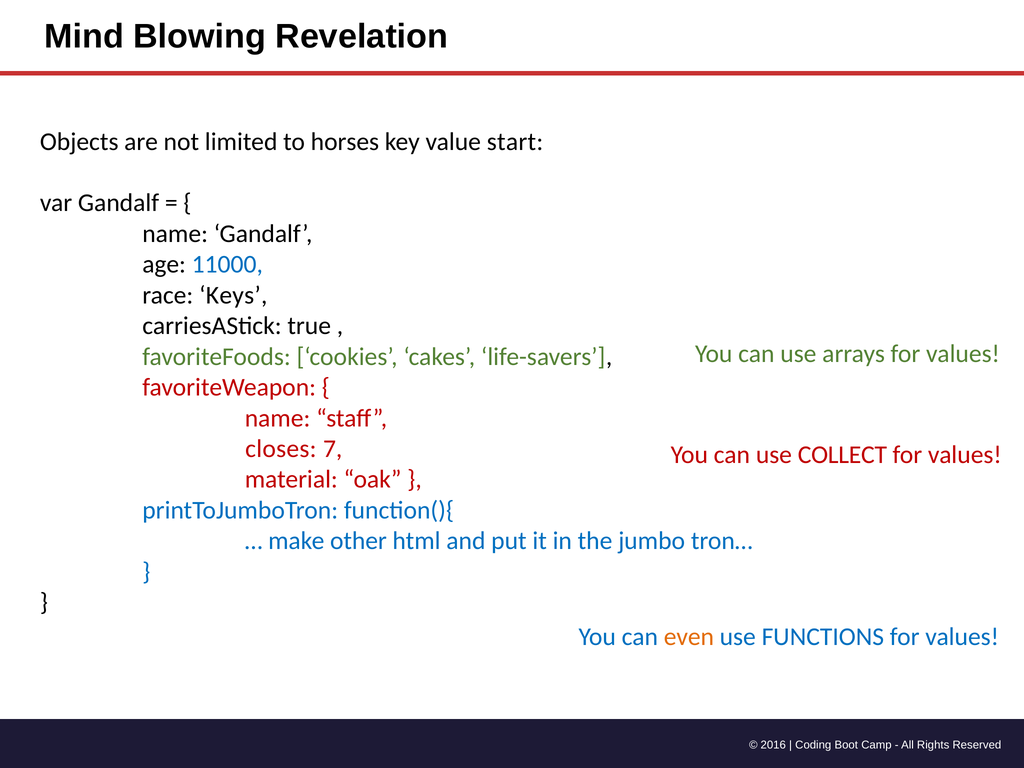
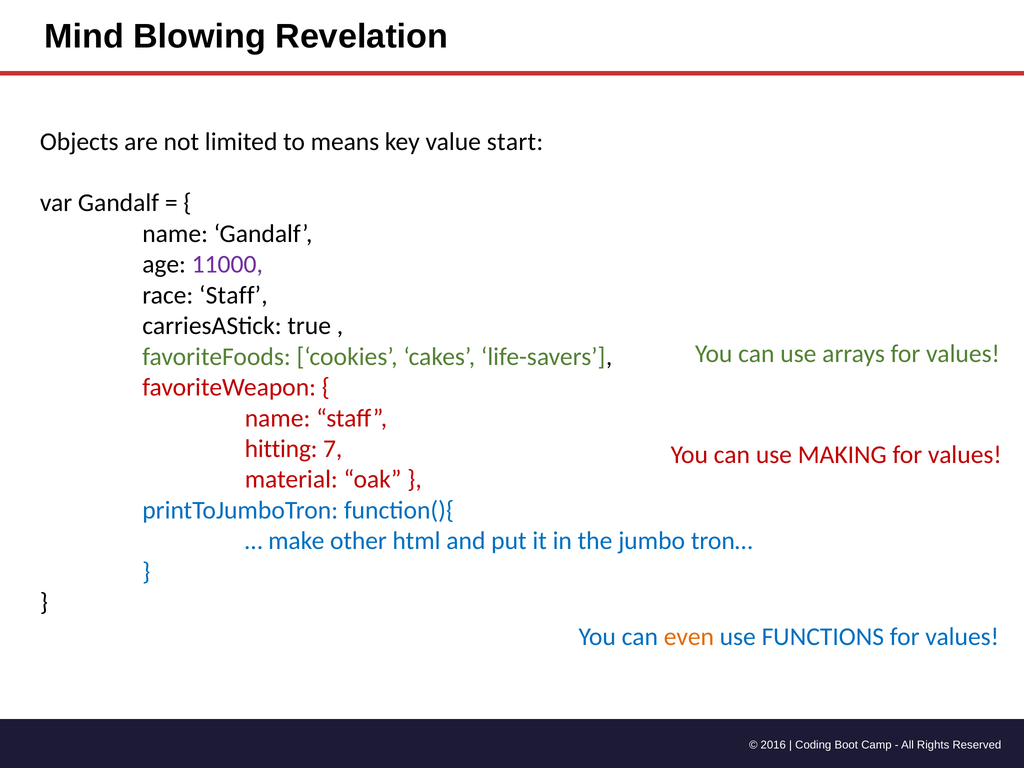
horses: horses -> means
11000 colour: blue -> purple
race Keys: Keys -> Staff
closes: closes -> hitting
COLLECT: COLLECT -> MAKING
